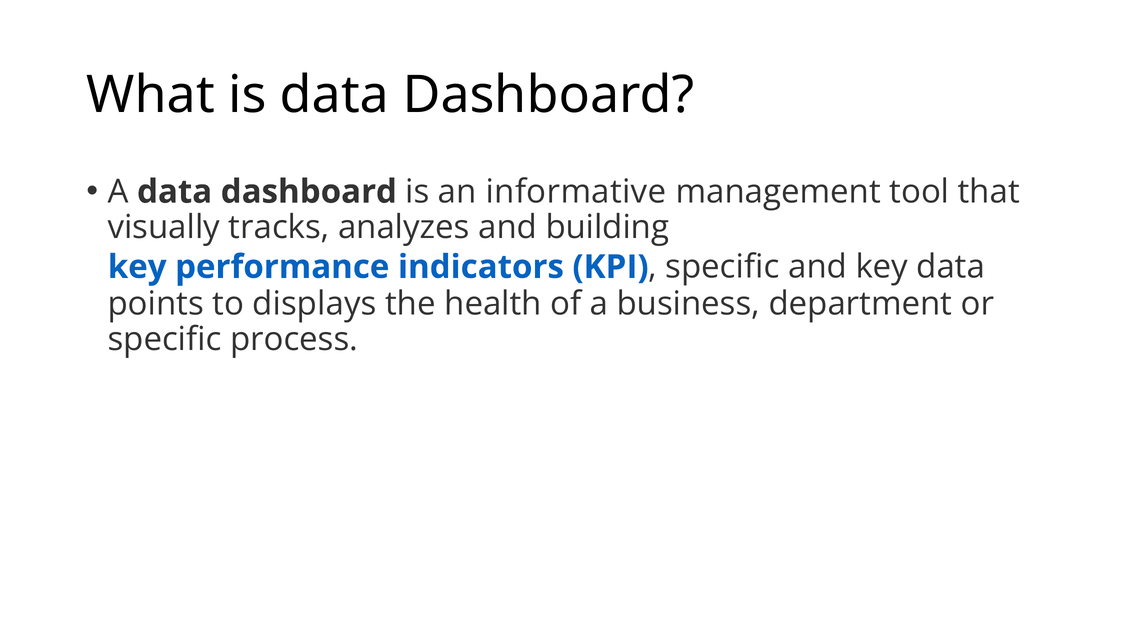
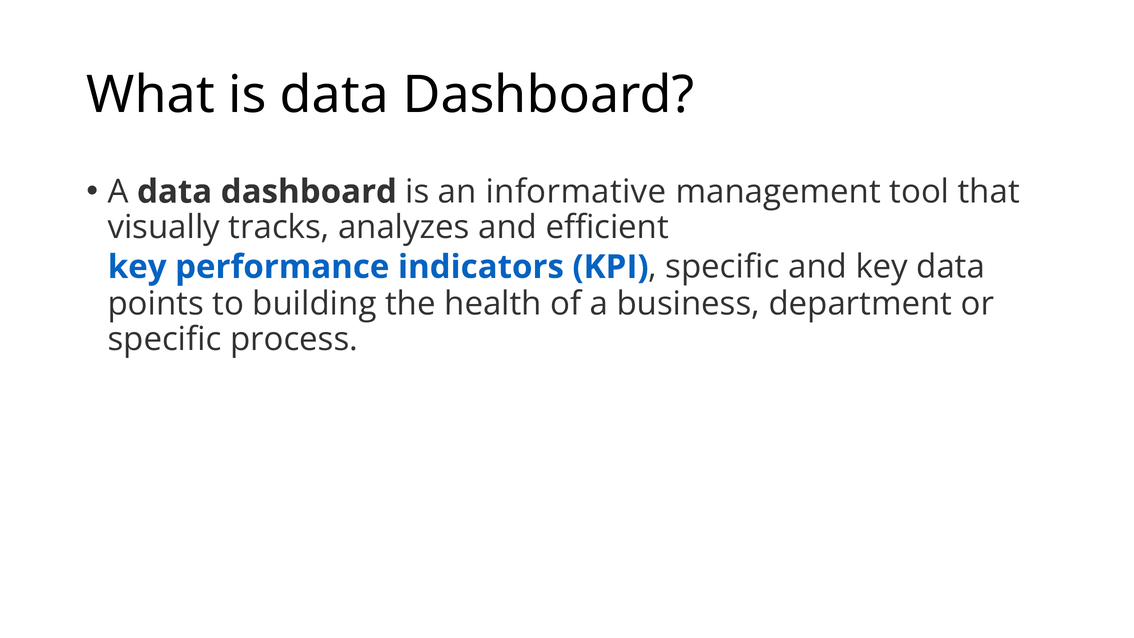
building: building -> efficient
displays: displays -> building
